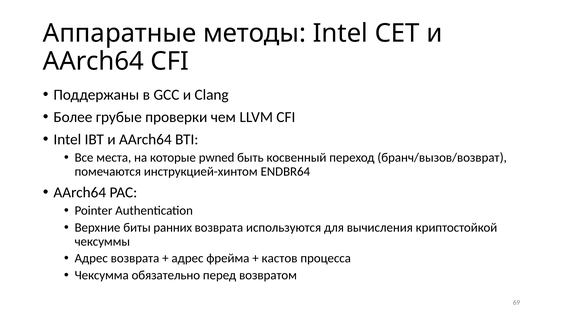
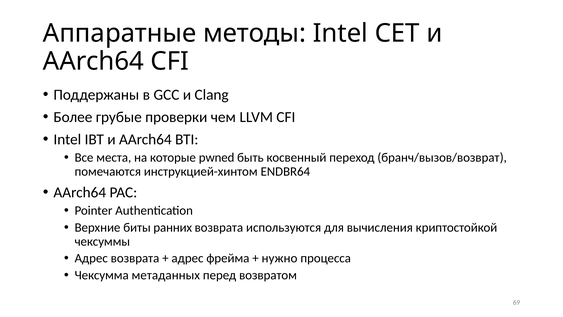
кастов: кастов -> нужно
обязательно: обязательно -> метаданных
